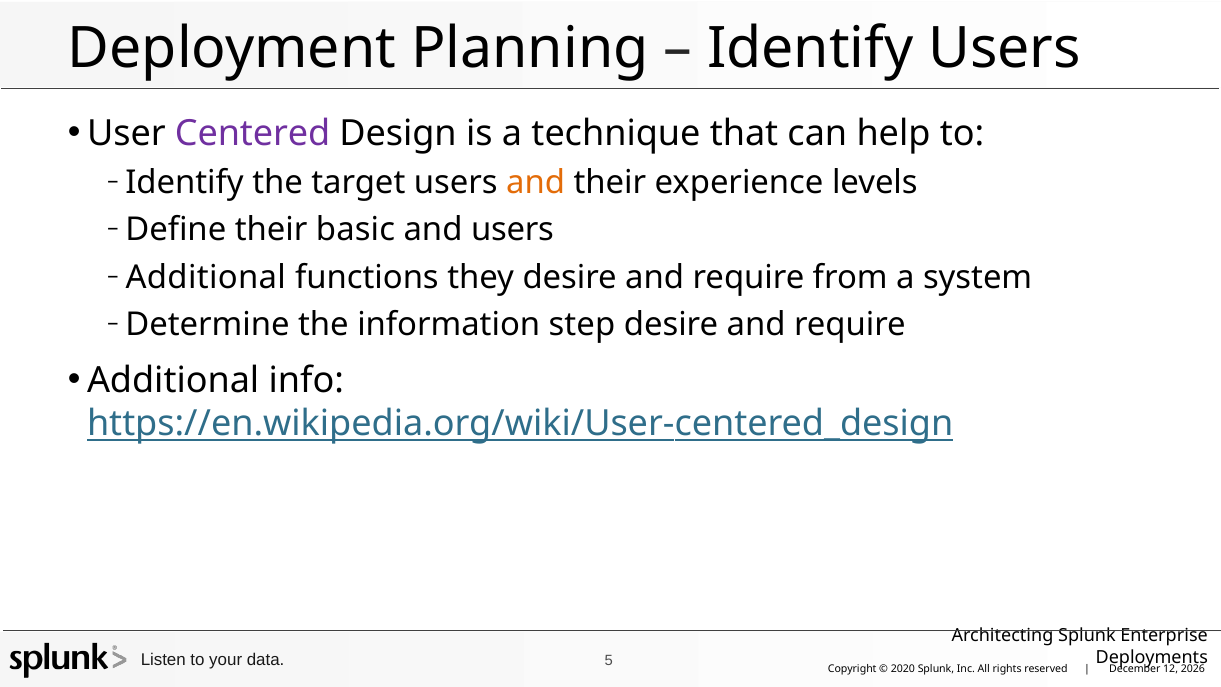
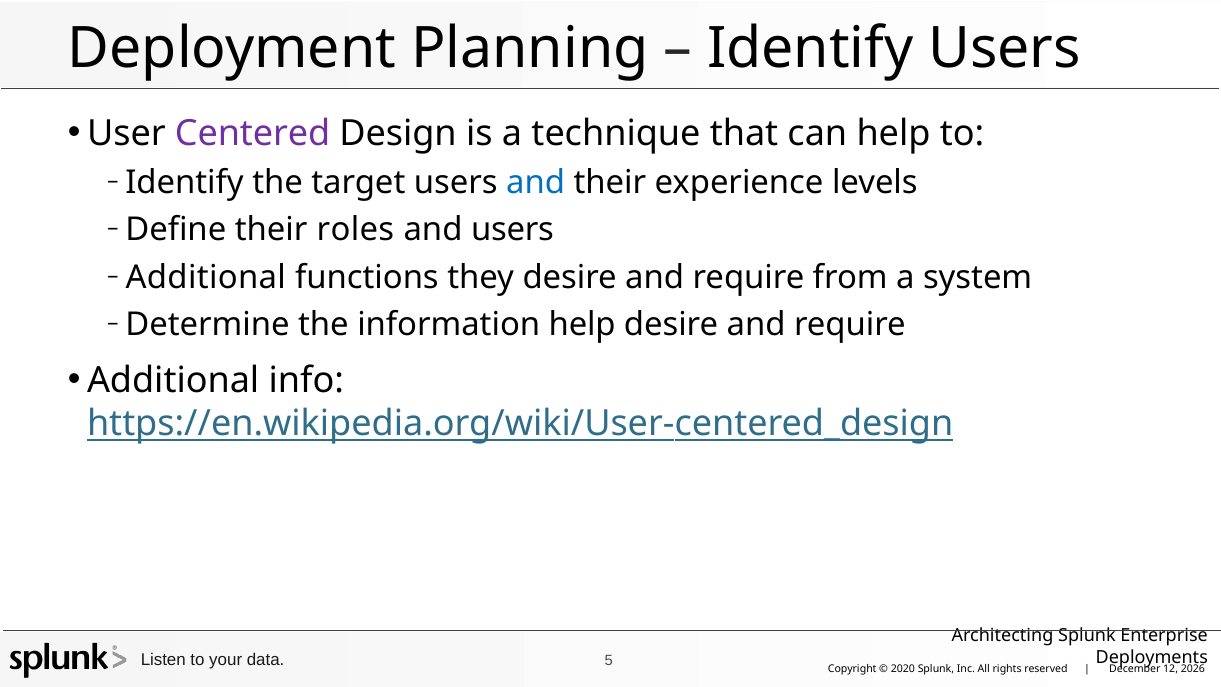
and at (536, 183) colour: orange -> blue
basic: basic -> roles
information step: step -> help
